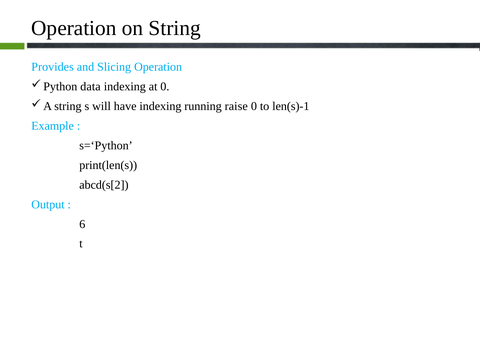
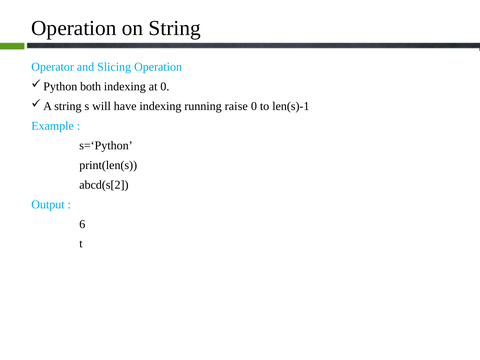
Provides: Provides -> Operator
data: data -> both
